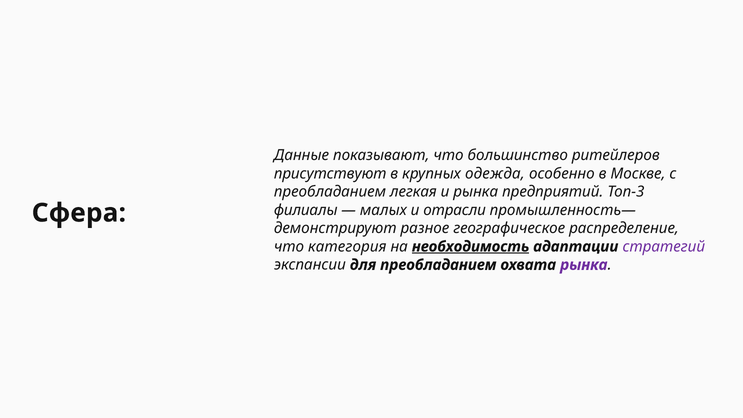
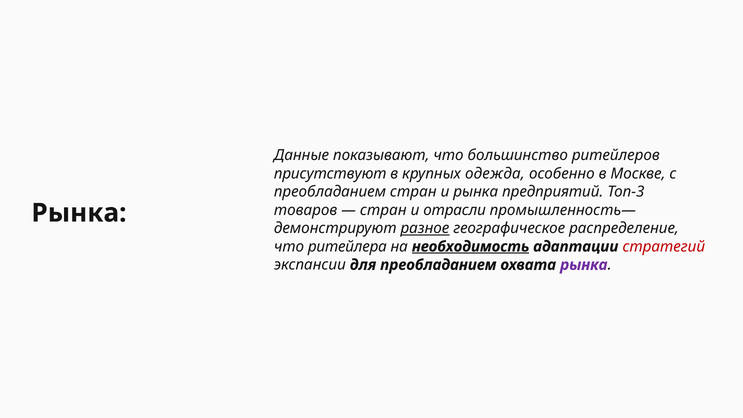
преобладанием легкая: легкая -> стран
филиалы: филиалы -> товаров
малых at (383, 210): малых -> стран
Сфера at (79, 213): Сфера -> Рынка
разное underline: none -> present
категория: категория -> ритейлера
стратегий colour: purple -> red
